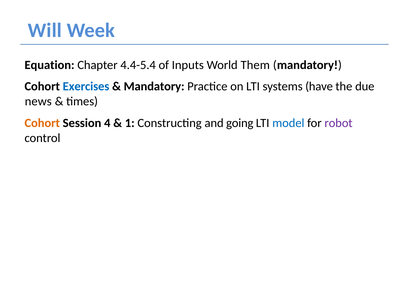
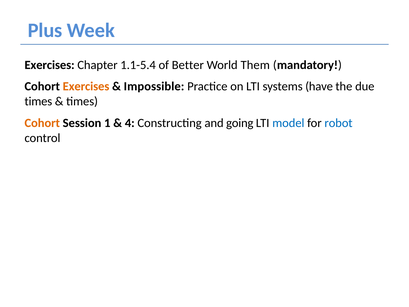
Will: Will -> Plus
Equation at (50, 65): Equation -> Exercises
4.4-5.4: 4.4-5.4 -> 1.1-5.4
Inputs: Inputs -> Better
Exercises at (86, 86) colour: blue -> orange
Mandatory at (154, 86): Mandatory -> Impossible
news at (38, 101): news -> times
4: 4 -> 1
1: 1 -> 4
robot colour: purple -> blue
